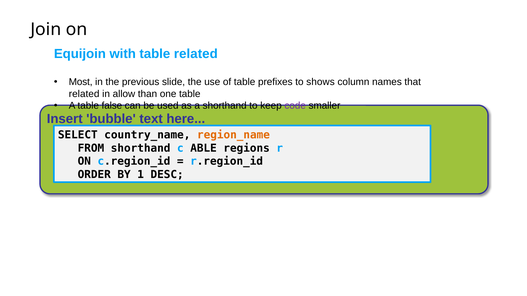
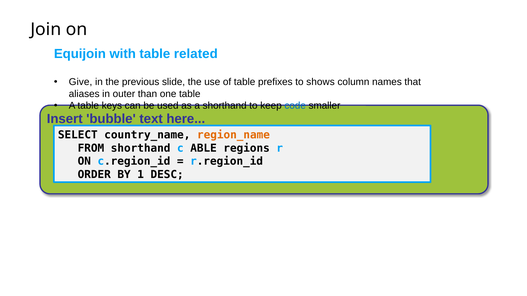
Most: Most -> Give
related at (84, 94): related -> aliases
allow: allow -> outer
false: false -> keys
code colour: purple -> blue
